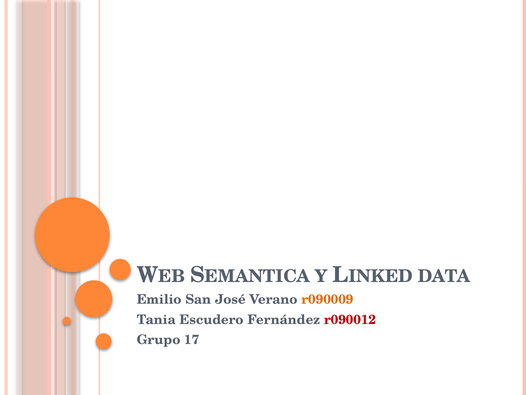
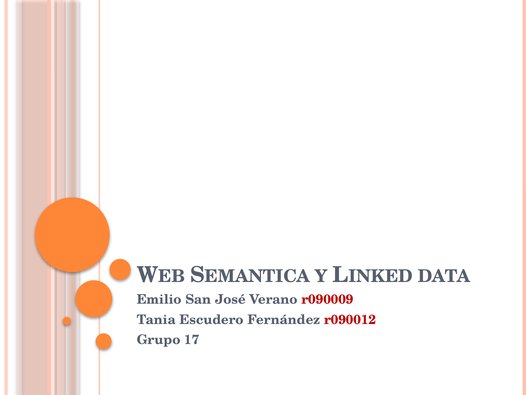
r090009 colour: orange -> red
